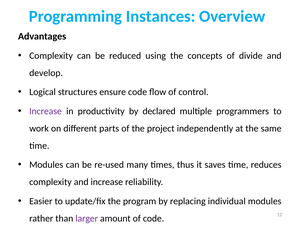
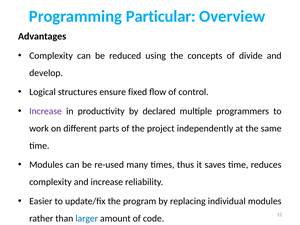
Instances: Instances -> Particular
ensure code: code -> fixed
larger colour: purple -> blue
